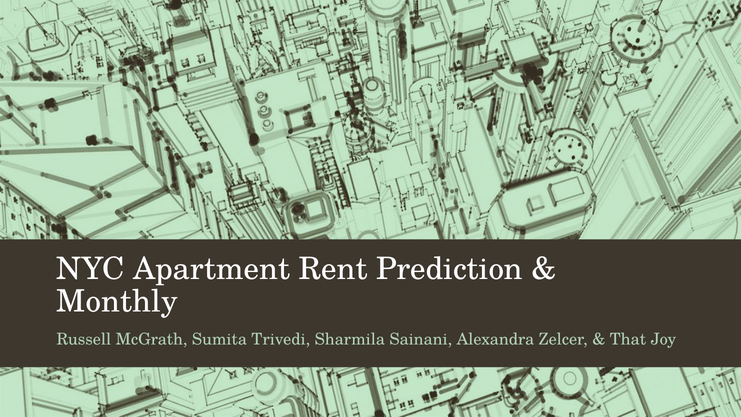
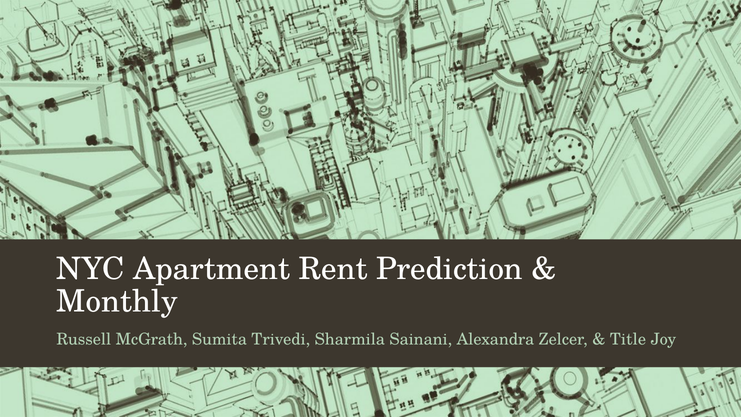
That: That -> Title
